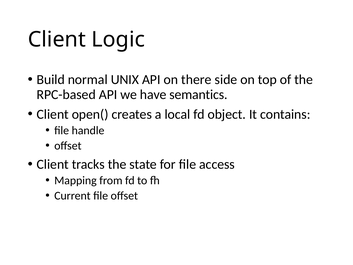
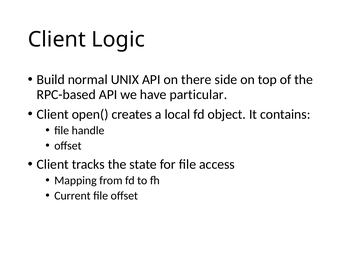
semantics: semantics -> particular
